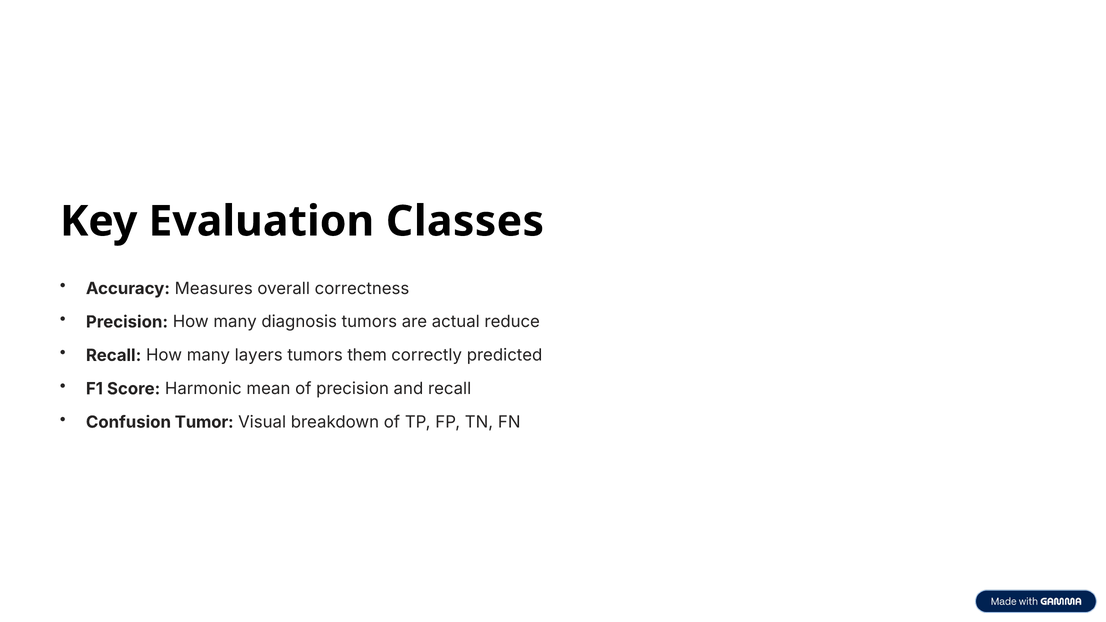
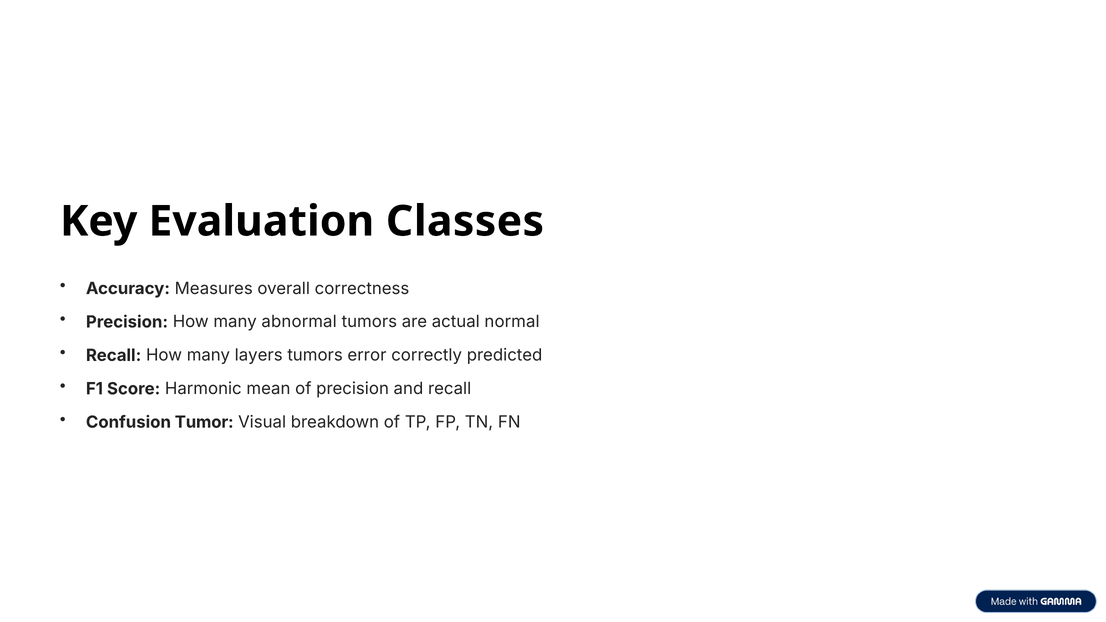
diagnosis: diagnosis -> abnormal
reduce: reduce -> normal
them: them -> error
